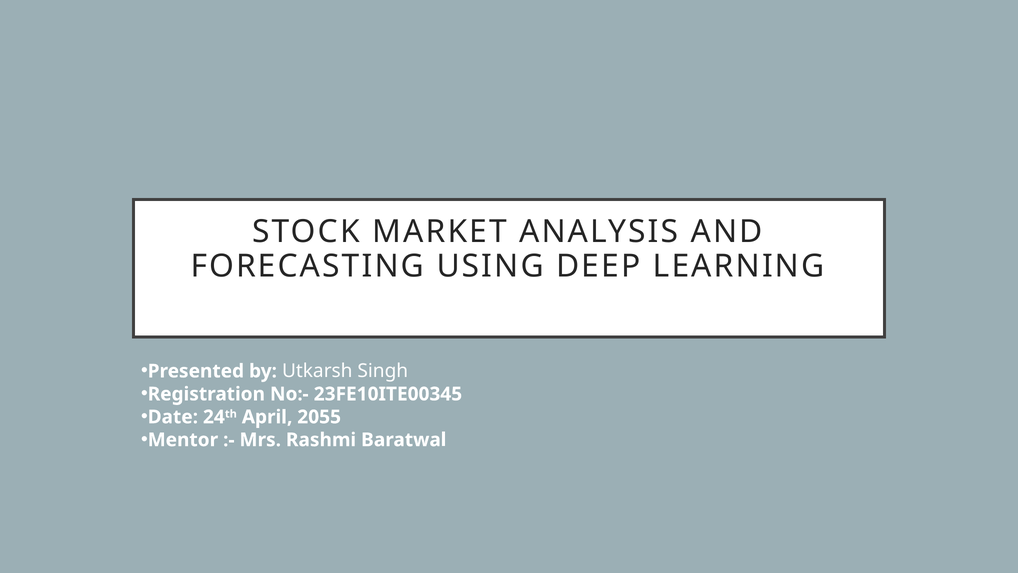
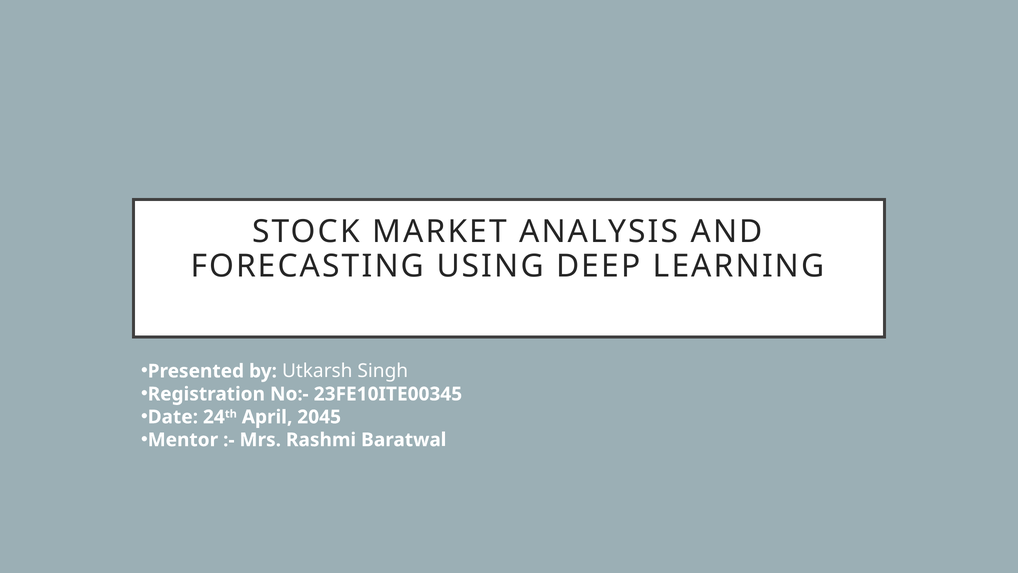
2055: 2055 -> 2045
